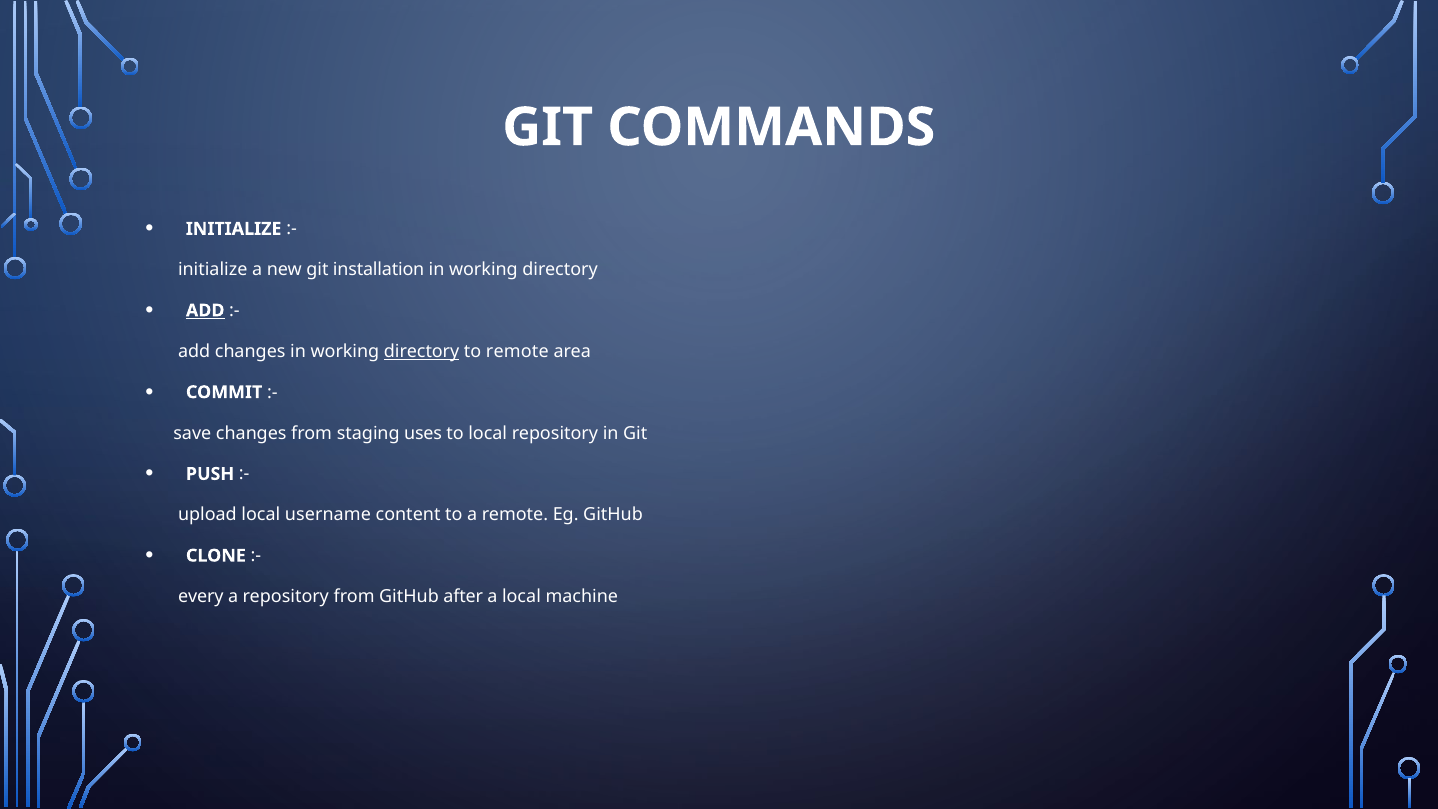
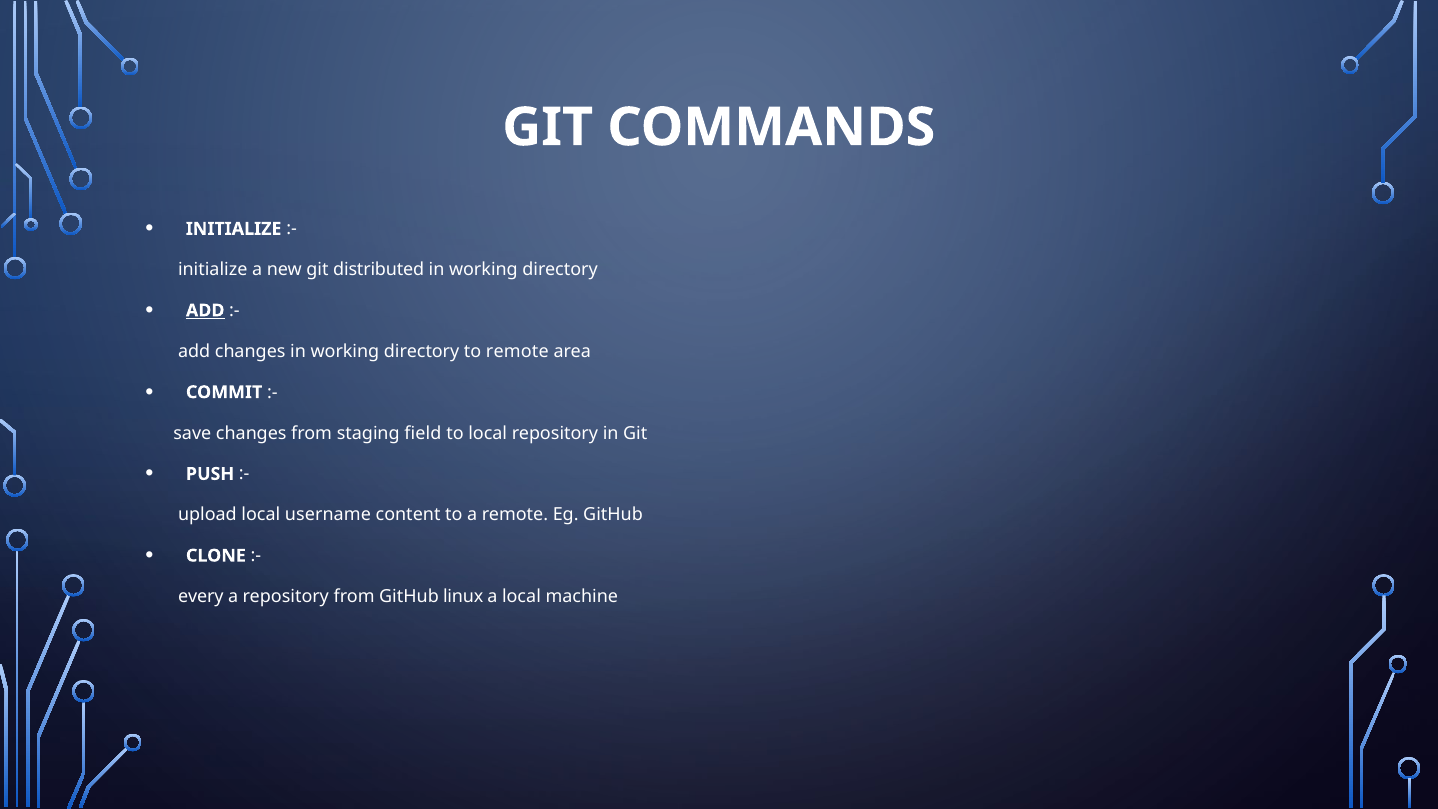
installation: installation -> distributed
directory at (422, 351) underline: present -> none
uses: uses -> field
after: after -> linux
